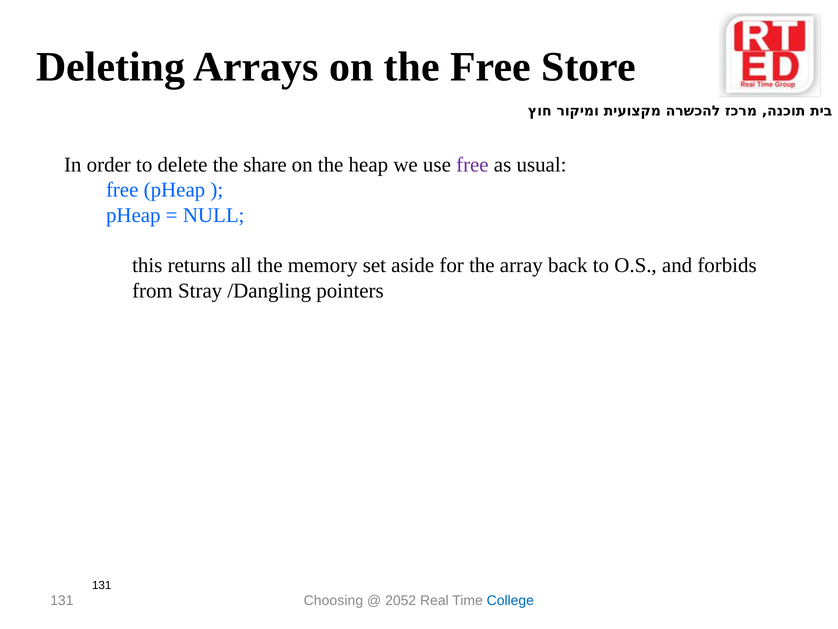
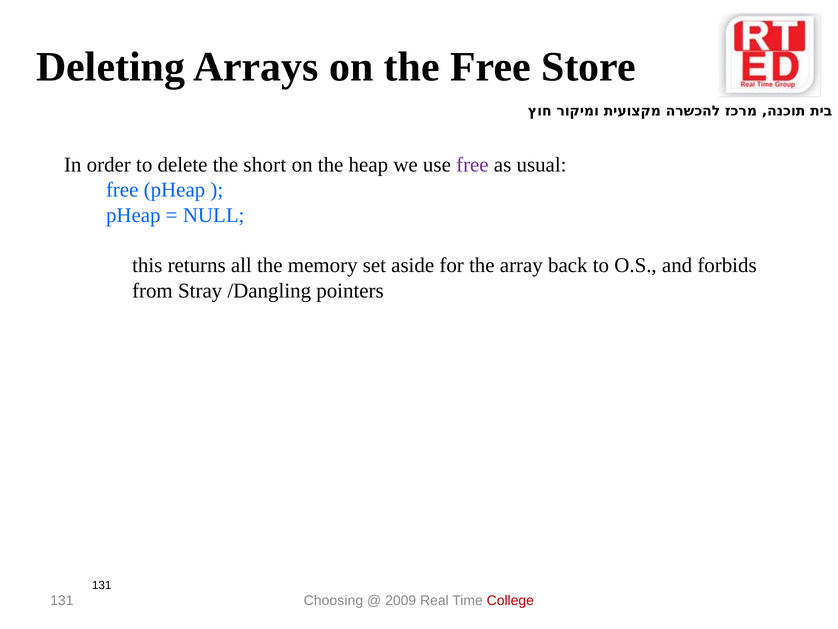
share: share -> short
2052: 2052 -> 2009
College colour: blue -> red
